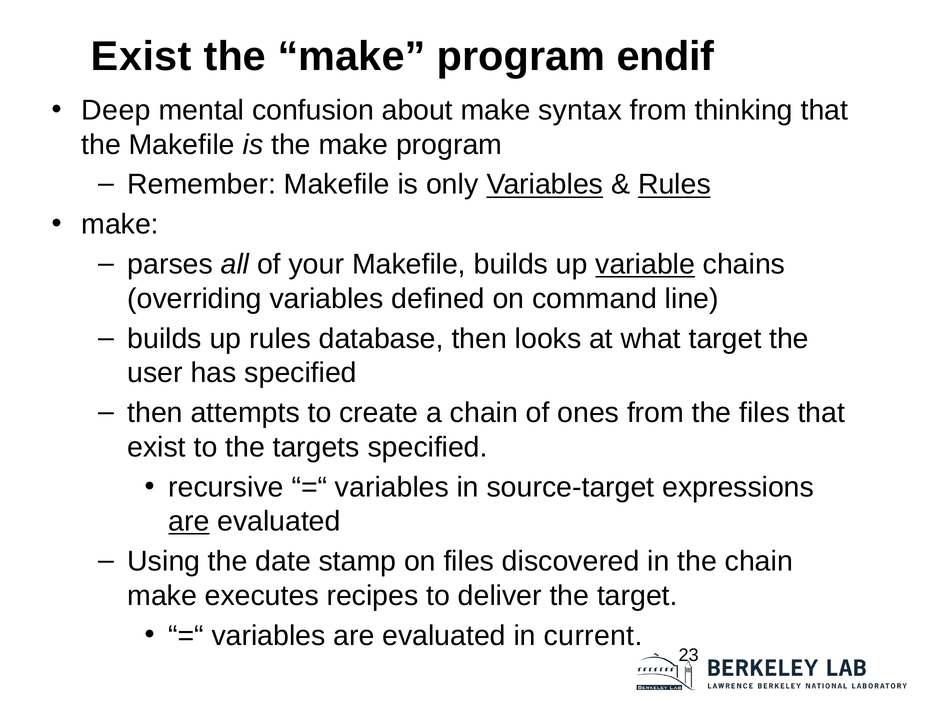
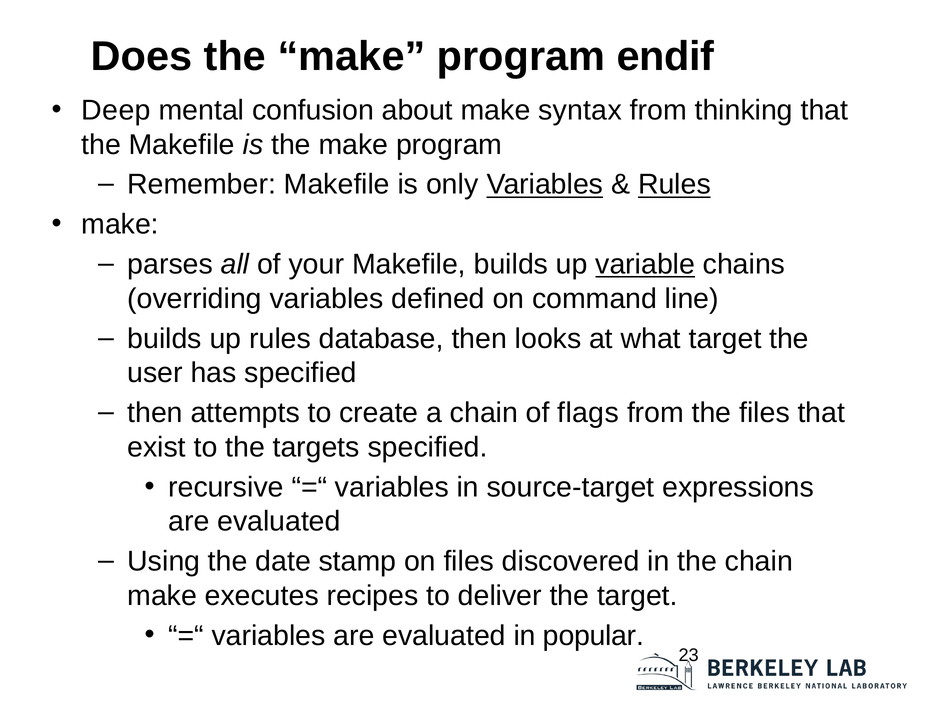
Exist at (141, 56): Exist -> Does
ones: ones -> flags
are at (189, 521) underline: present -> none
current: current -> popular
